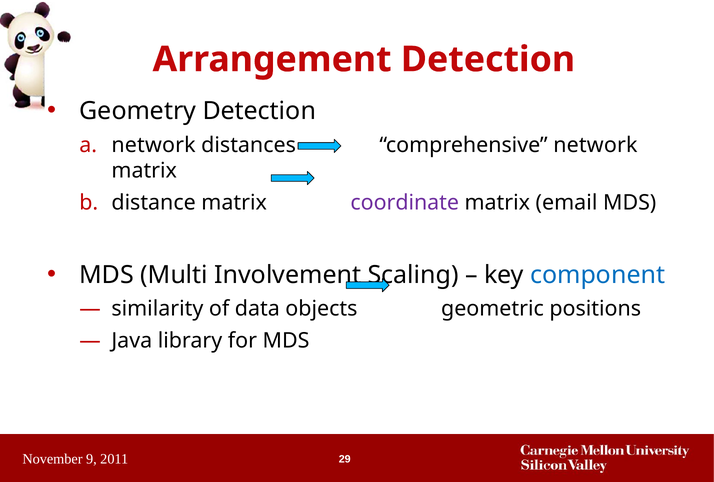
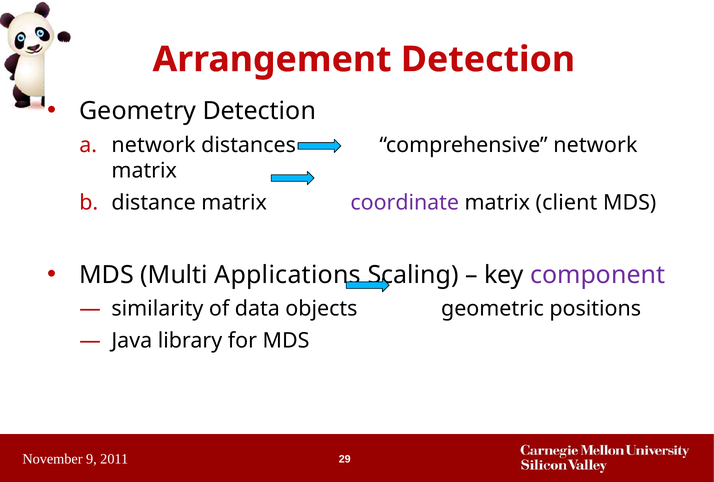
email: email -> client
Involvement: Involvement -> Applications
component colour: blue -> purple
